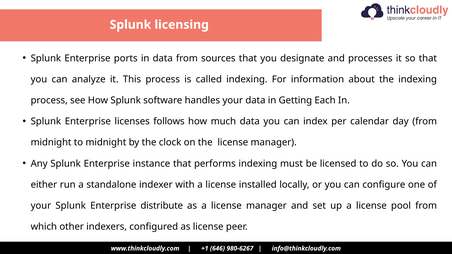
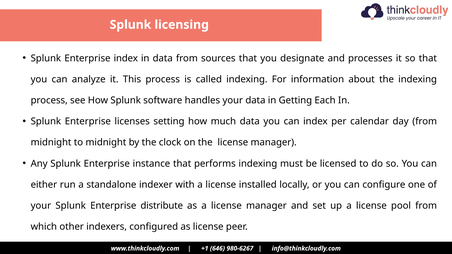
Enterprise ports: ports -> index
follows: follows -> setting
